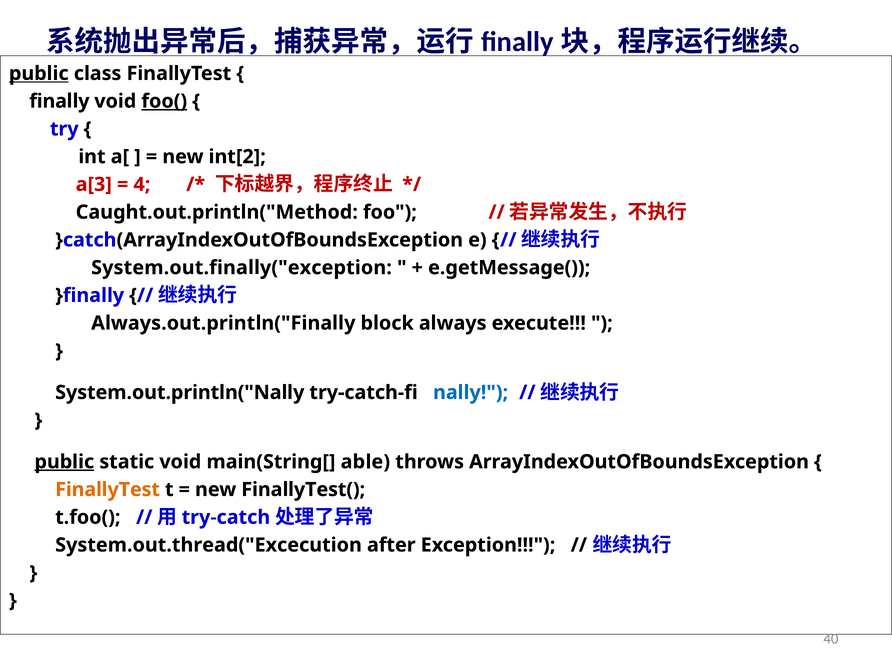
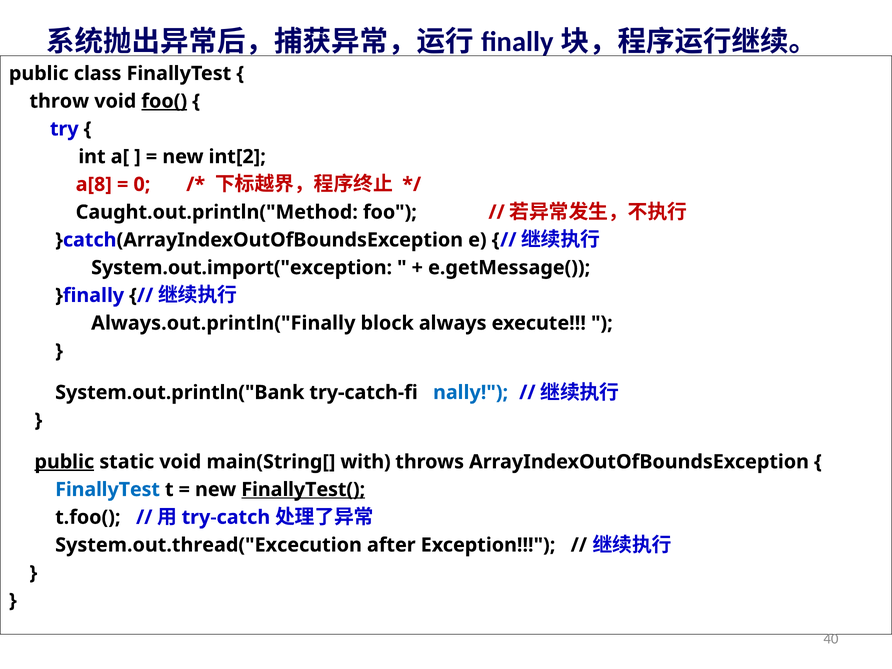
public at (39, 73) underline: present -> none
finally: finally -> throw
a[3: a[3 -> a[8
4: 4 -> 0
System.out.finally("exception: System.out.finally("exception -> System.out.import("exception
System.out.println("Nally: System.out.println("Nally -> System.out.println("Bank
able: able -> with
FinallyTest at (108, 490) colour: orange -> blue
FinallyTest( underline: none -> present
